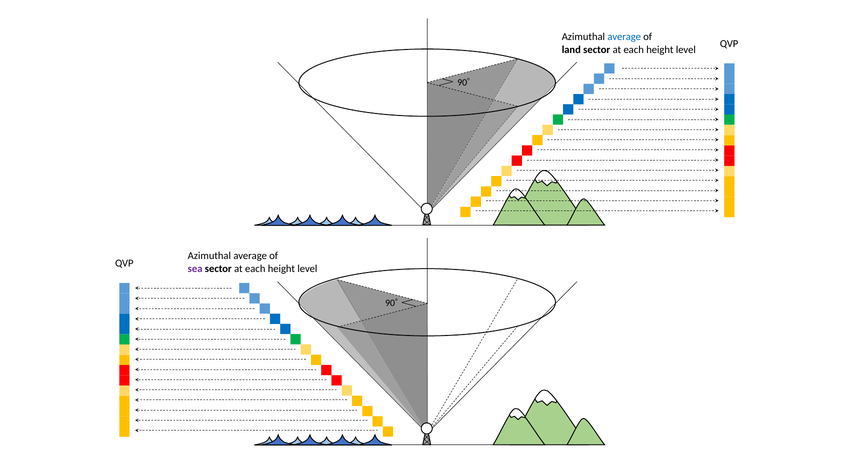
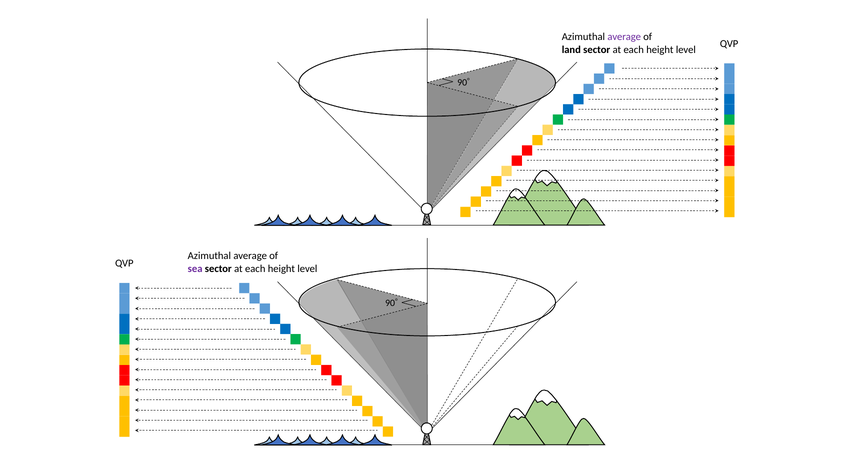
average at (624, 37) colour: blue -> purple
